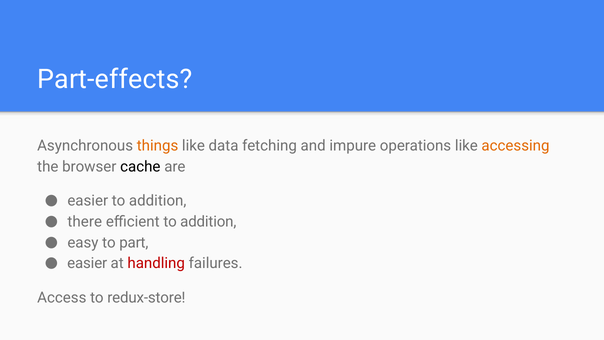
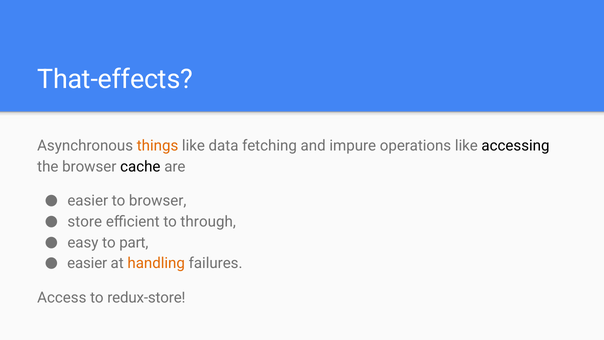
Part-effects: Part-effects -> That-effects
accessing colour: orange -> black
easier to addition: addition -> browser
there: there -> store
efficient to addition: addition -> through
handling colour: red -> orange
